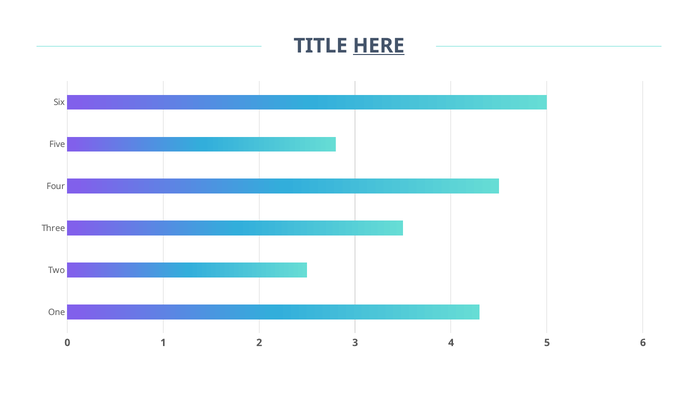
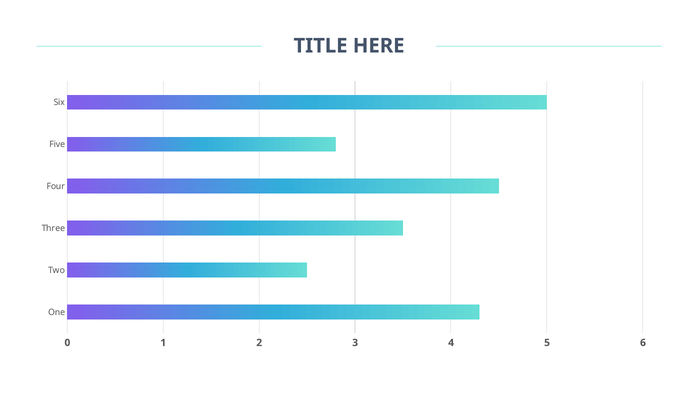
HERE underline: present -> none
